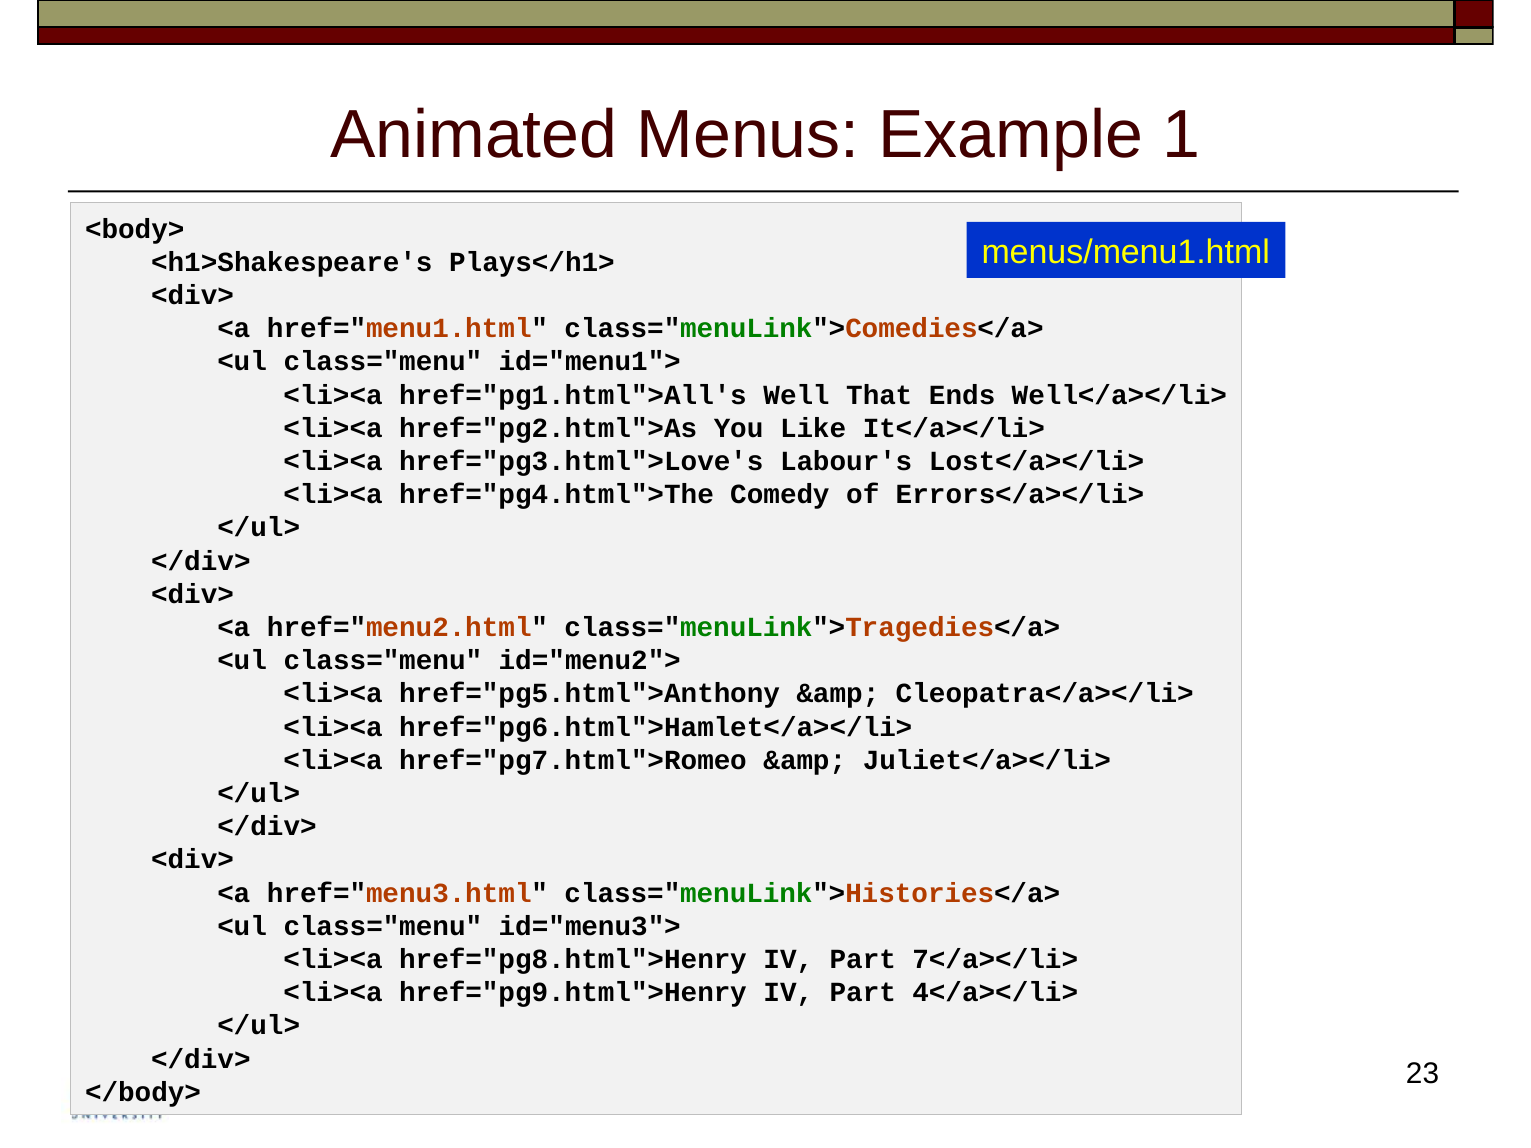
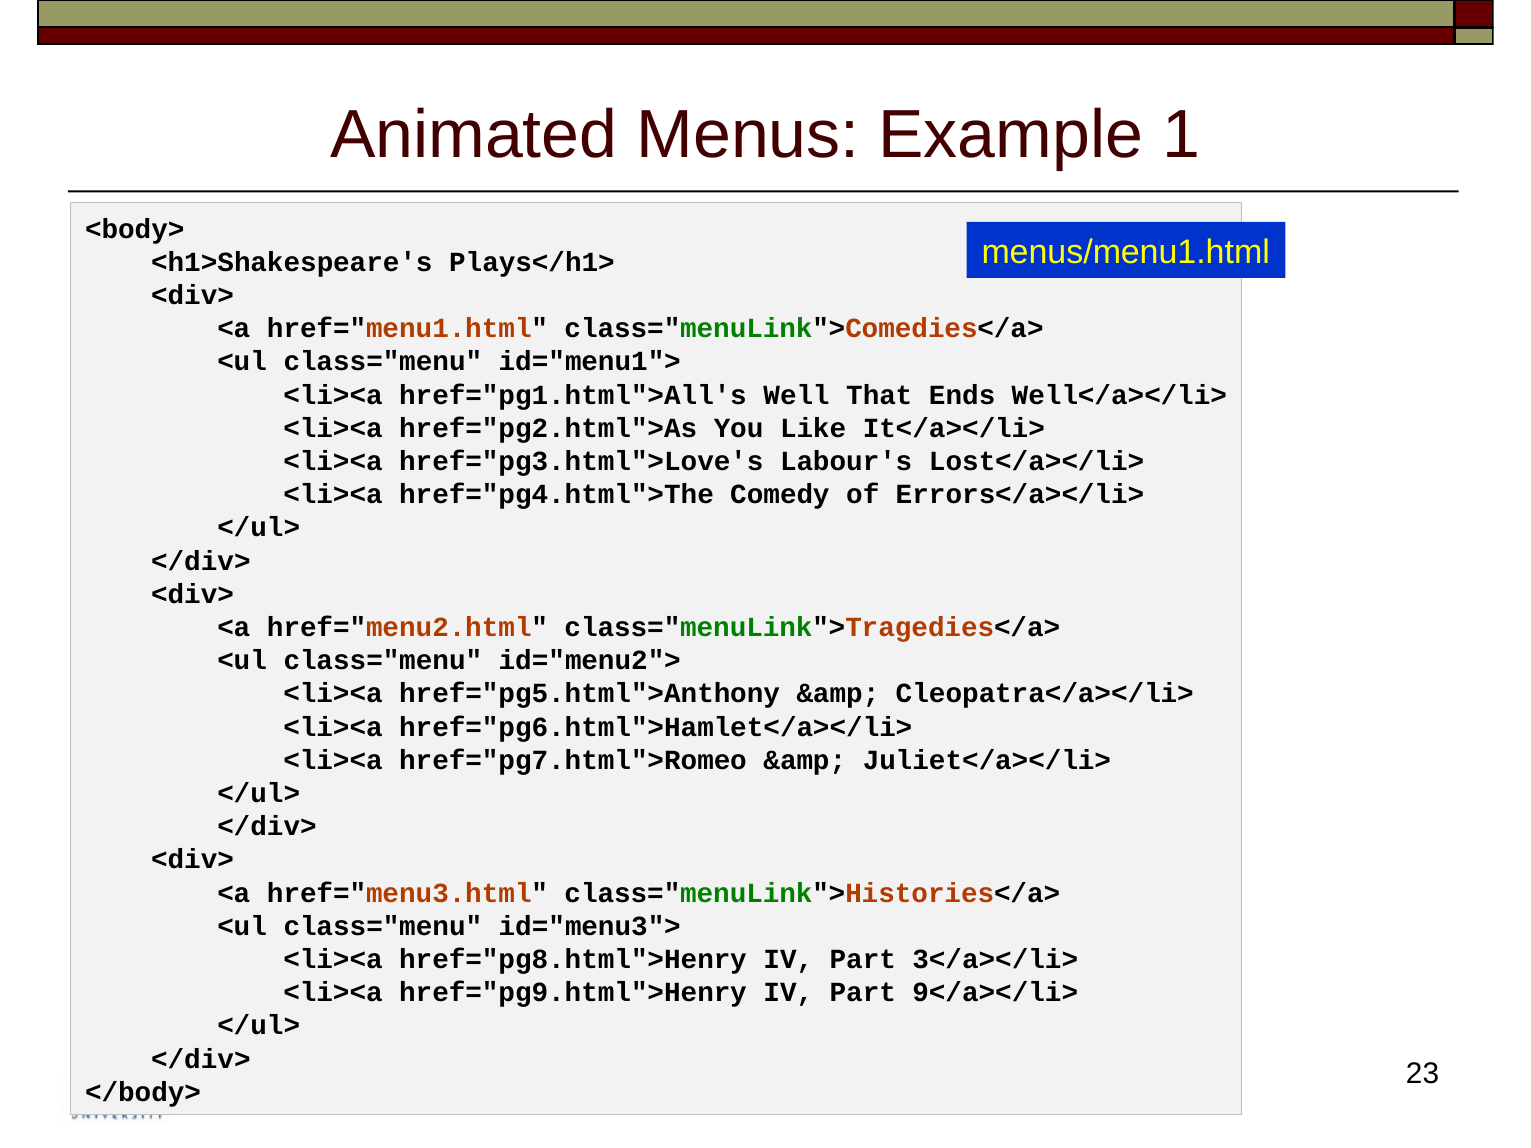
7</a></li>: 7</a></li> -> 3</a></li>
4</a></li>: 4</a></li> -> 9</a></li>
